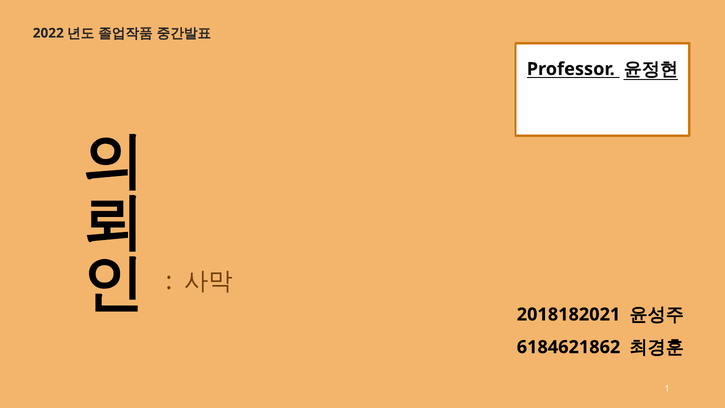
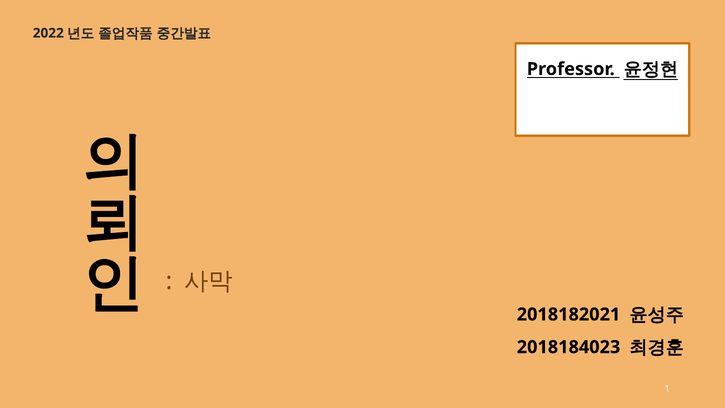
6184621862: 6184621862 -> 2018184023
